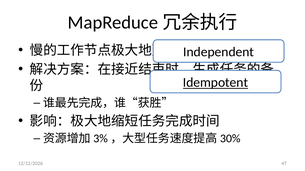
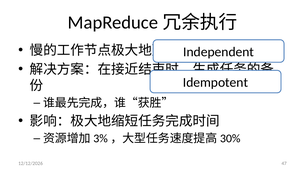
Idempotent underline: present -> none
